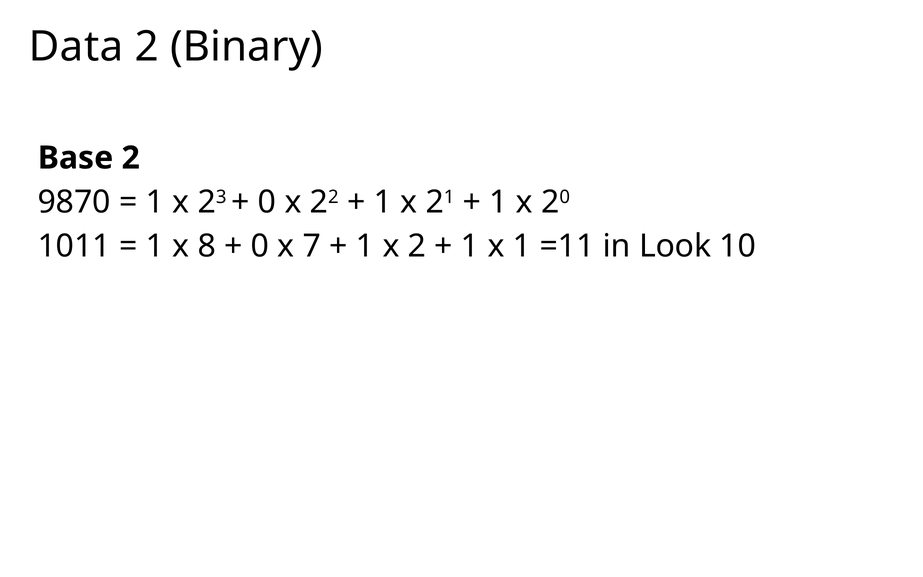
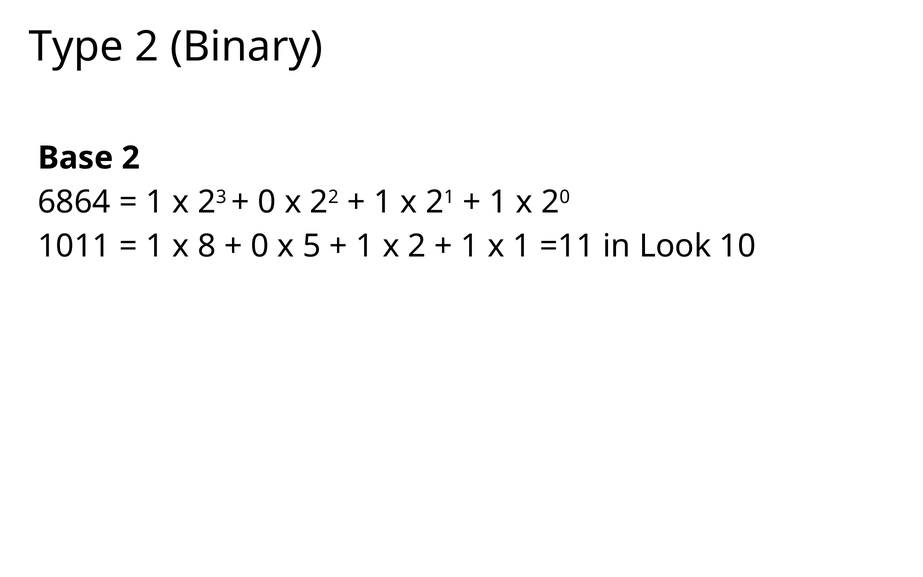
Data: Data -> Type
9870: 9870 -> 6864
7: 7 -> 5
